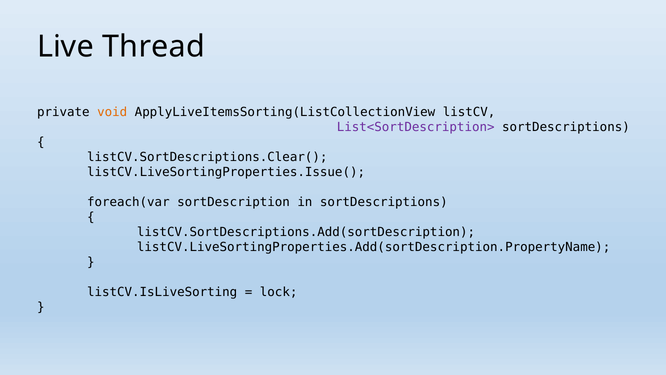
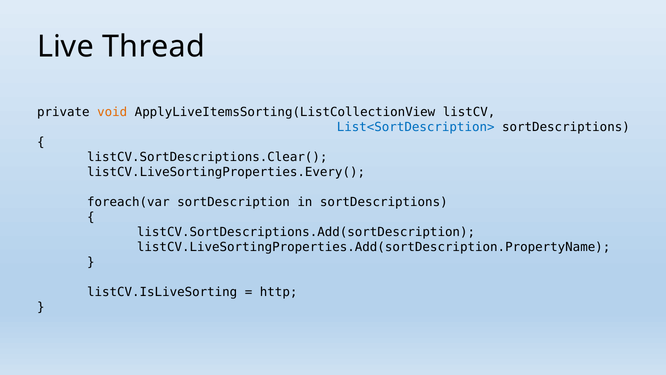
List<SortDescription> colour: purple -> blue
listCV.LiveSortingProperties.Issue(: listCV.LiveSortingProperties.Issue( -> listCV.LiveSortingProperties.Every(
lock: lock -> http
